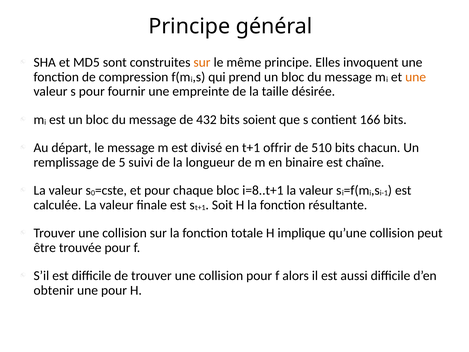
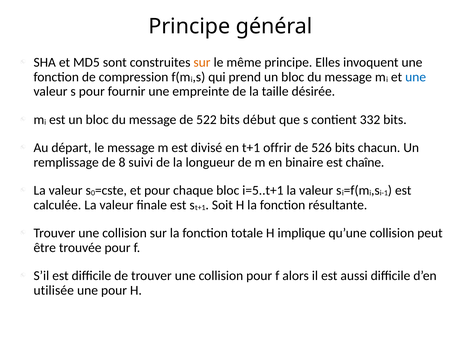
une at (416, 77) colour: orange -> blue
432: 432 -> 522
soient: soient -> début
166: 166 -> 332
510: 510 -> 526
5: 5 -> 8
i=8..t+1: i=8..t+1 -> i=5..t+1
obtenir: obtenir -> utilisée
